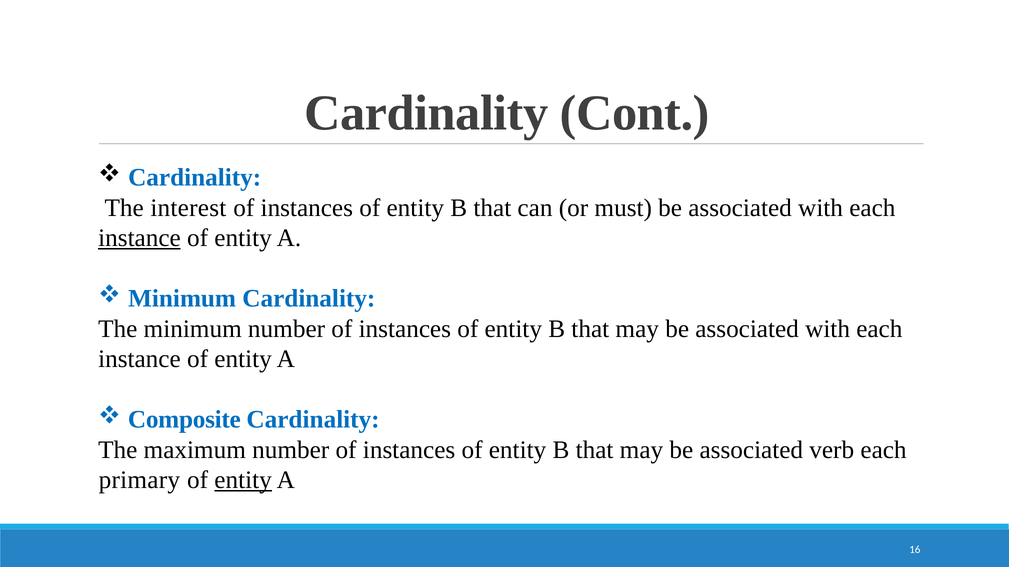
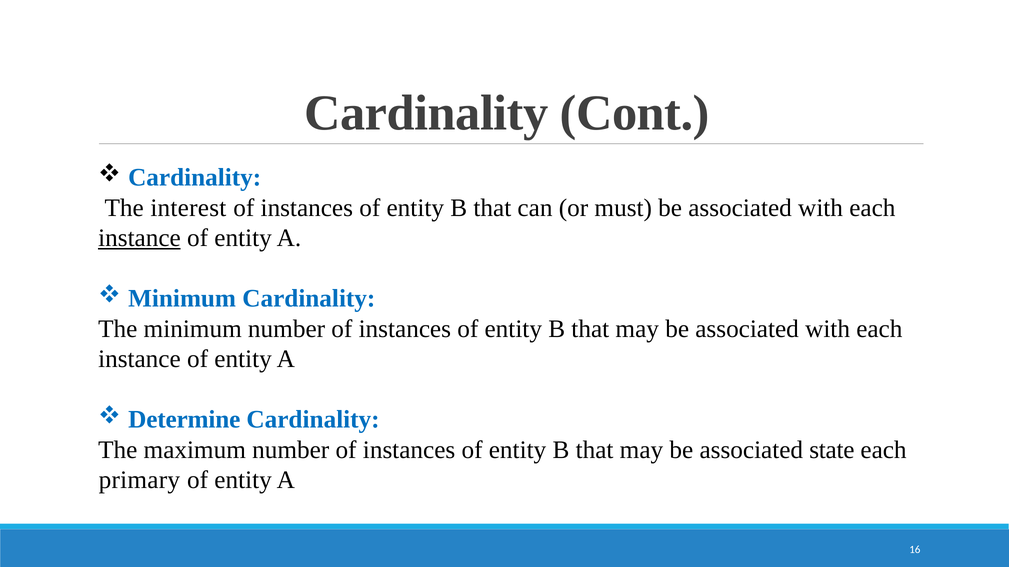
Composite: Composite -> Determine
verb: verb -> state
entity at (243, 480) underline: present -> none
